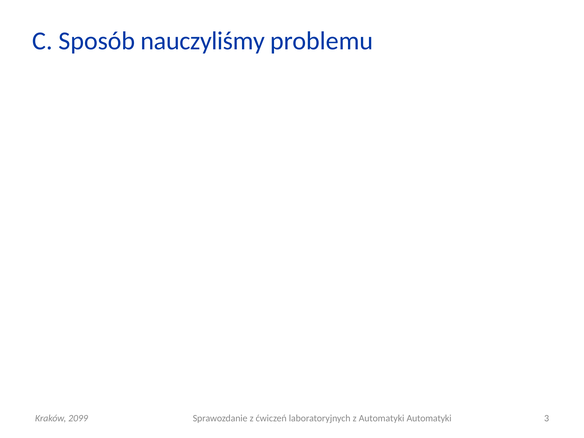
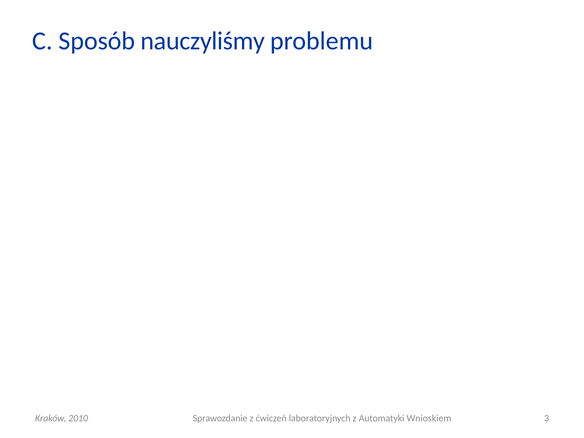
2099: 2099 -> 2010
Automatyki Automatyki: Automatyki -> Wnioskiem
